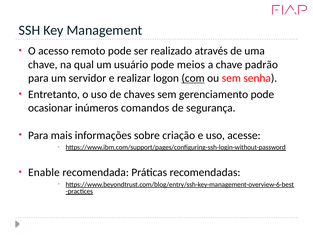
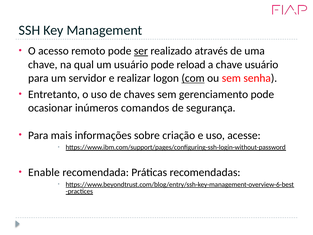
ser underline: none -> present
meios: meios -> reload
chave padrão: padrão -> usuário
